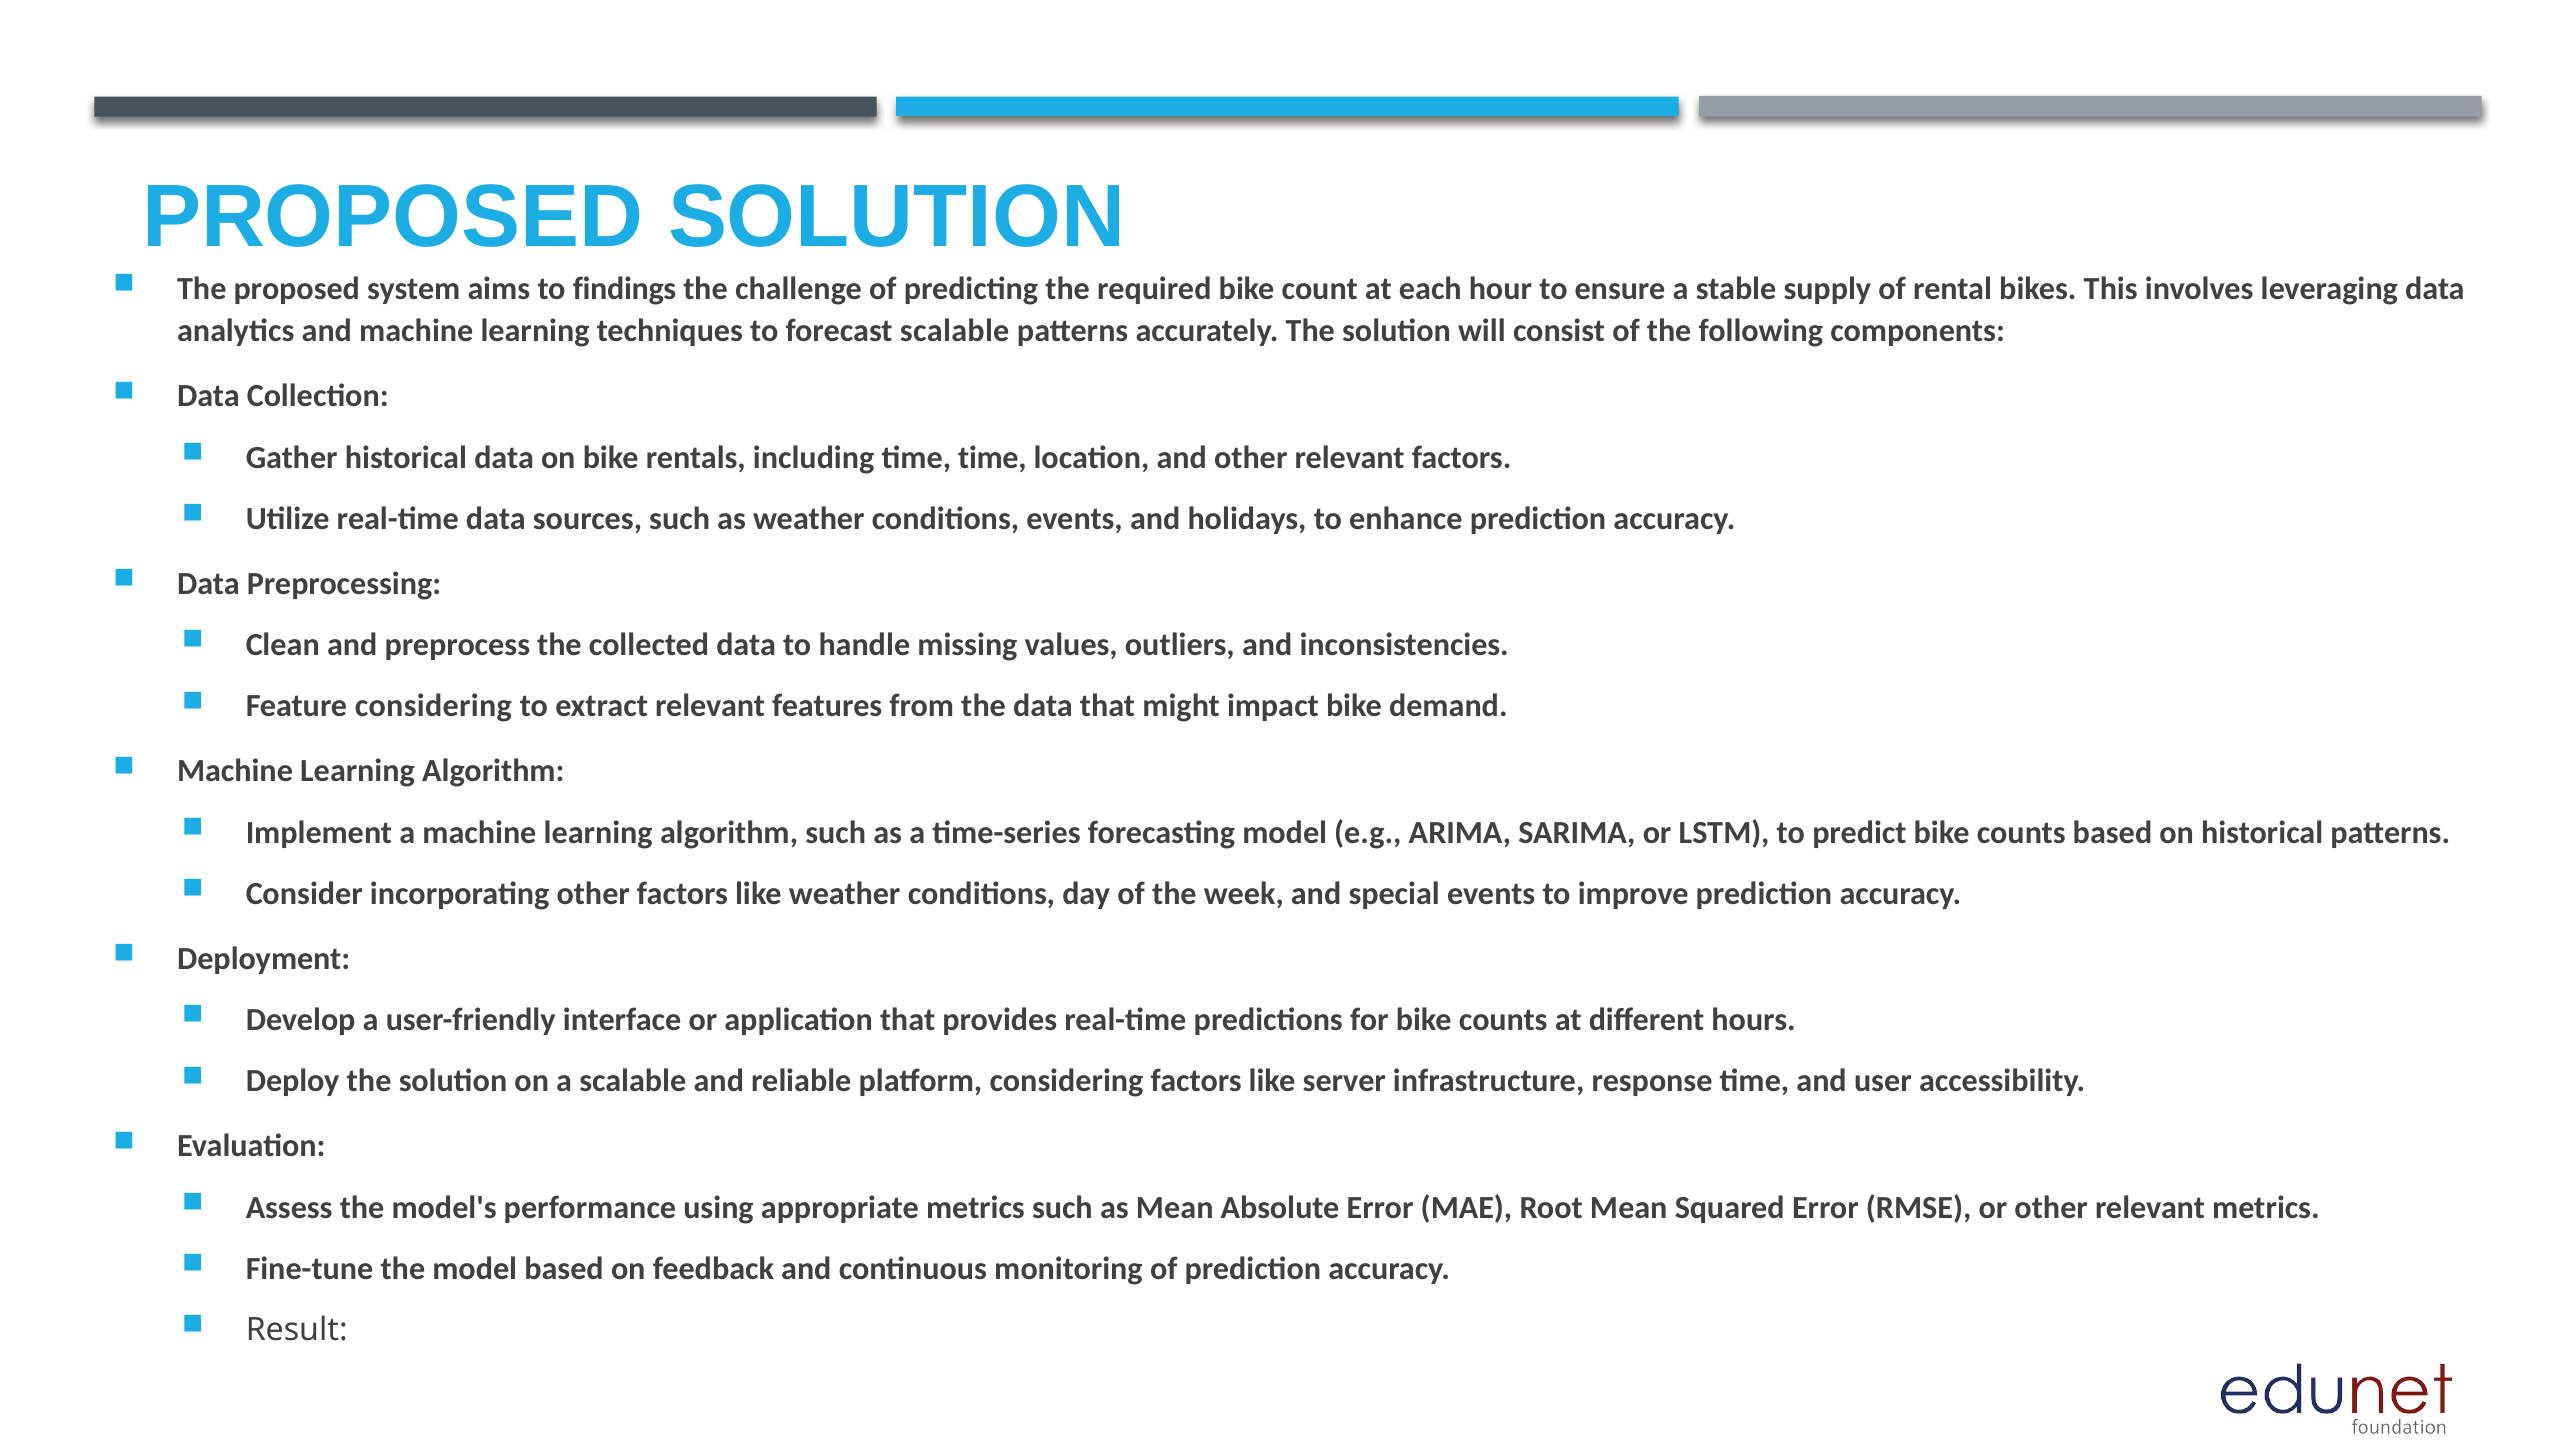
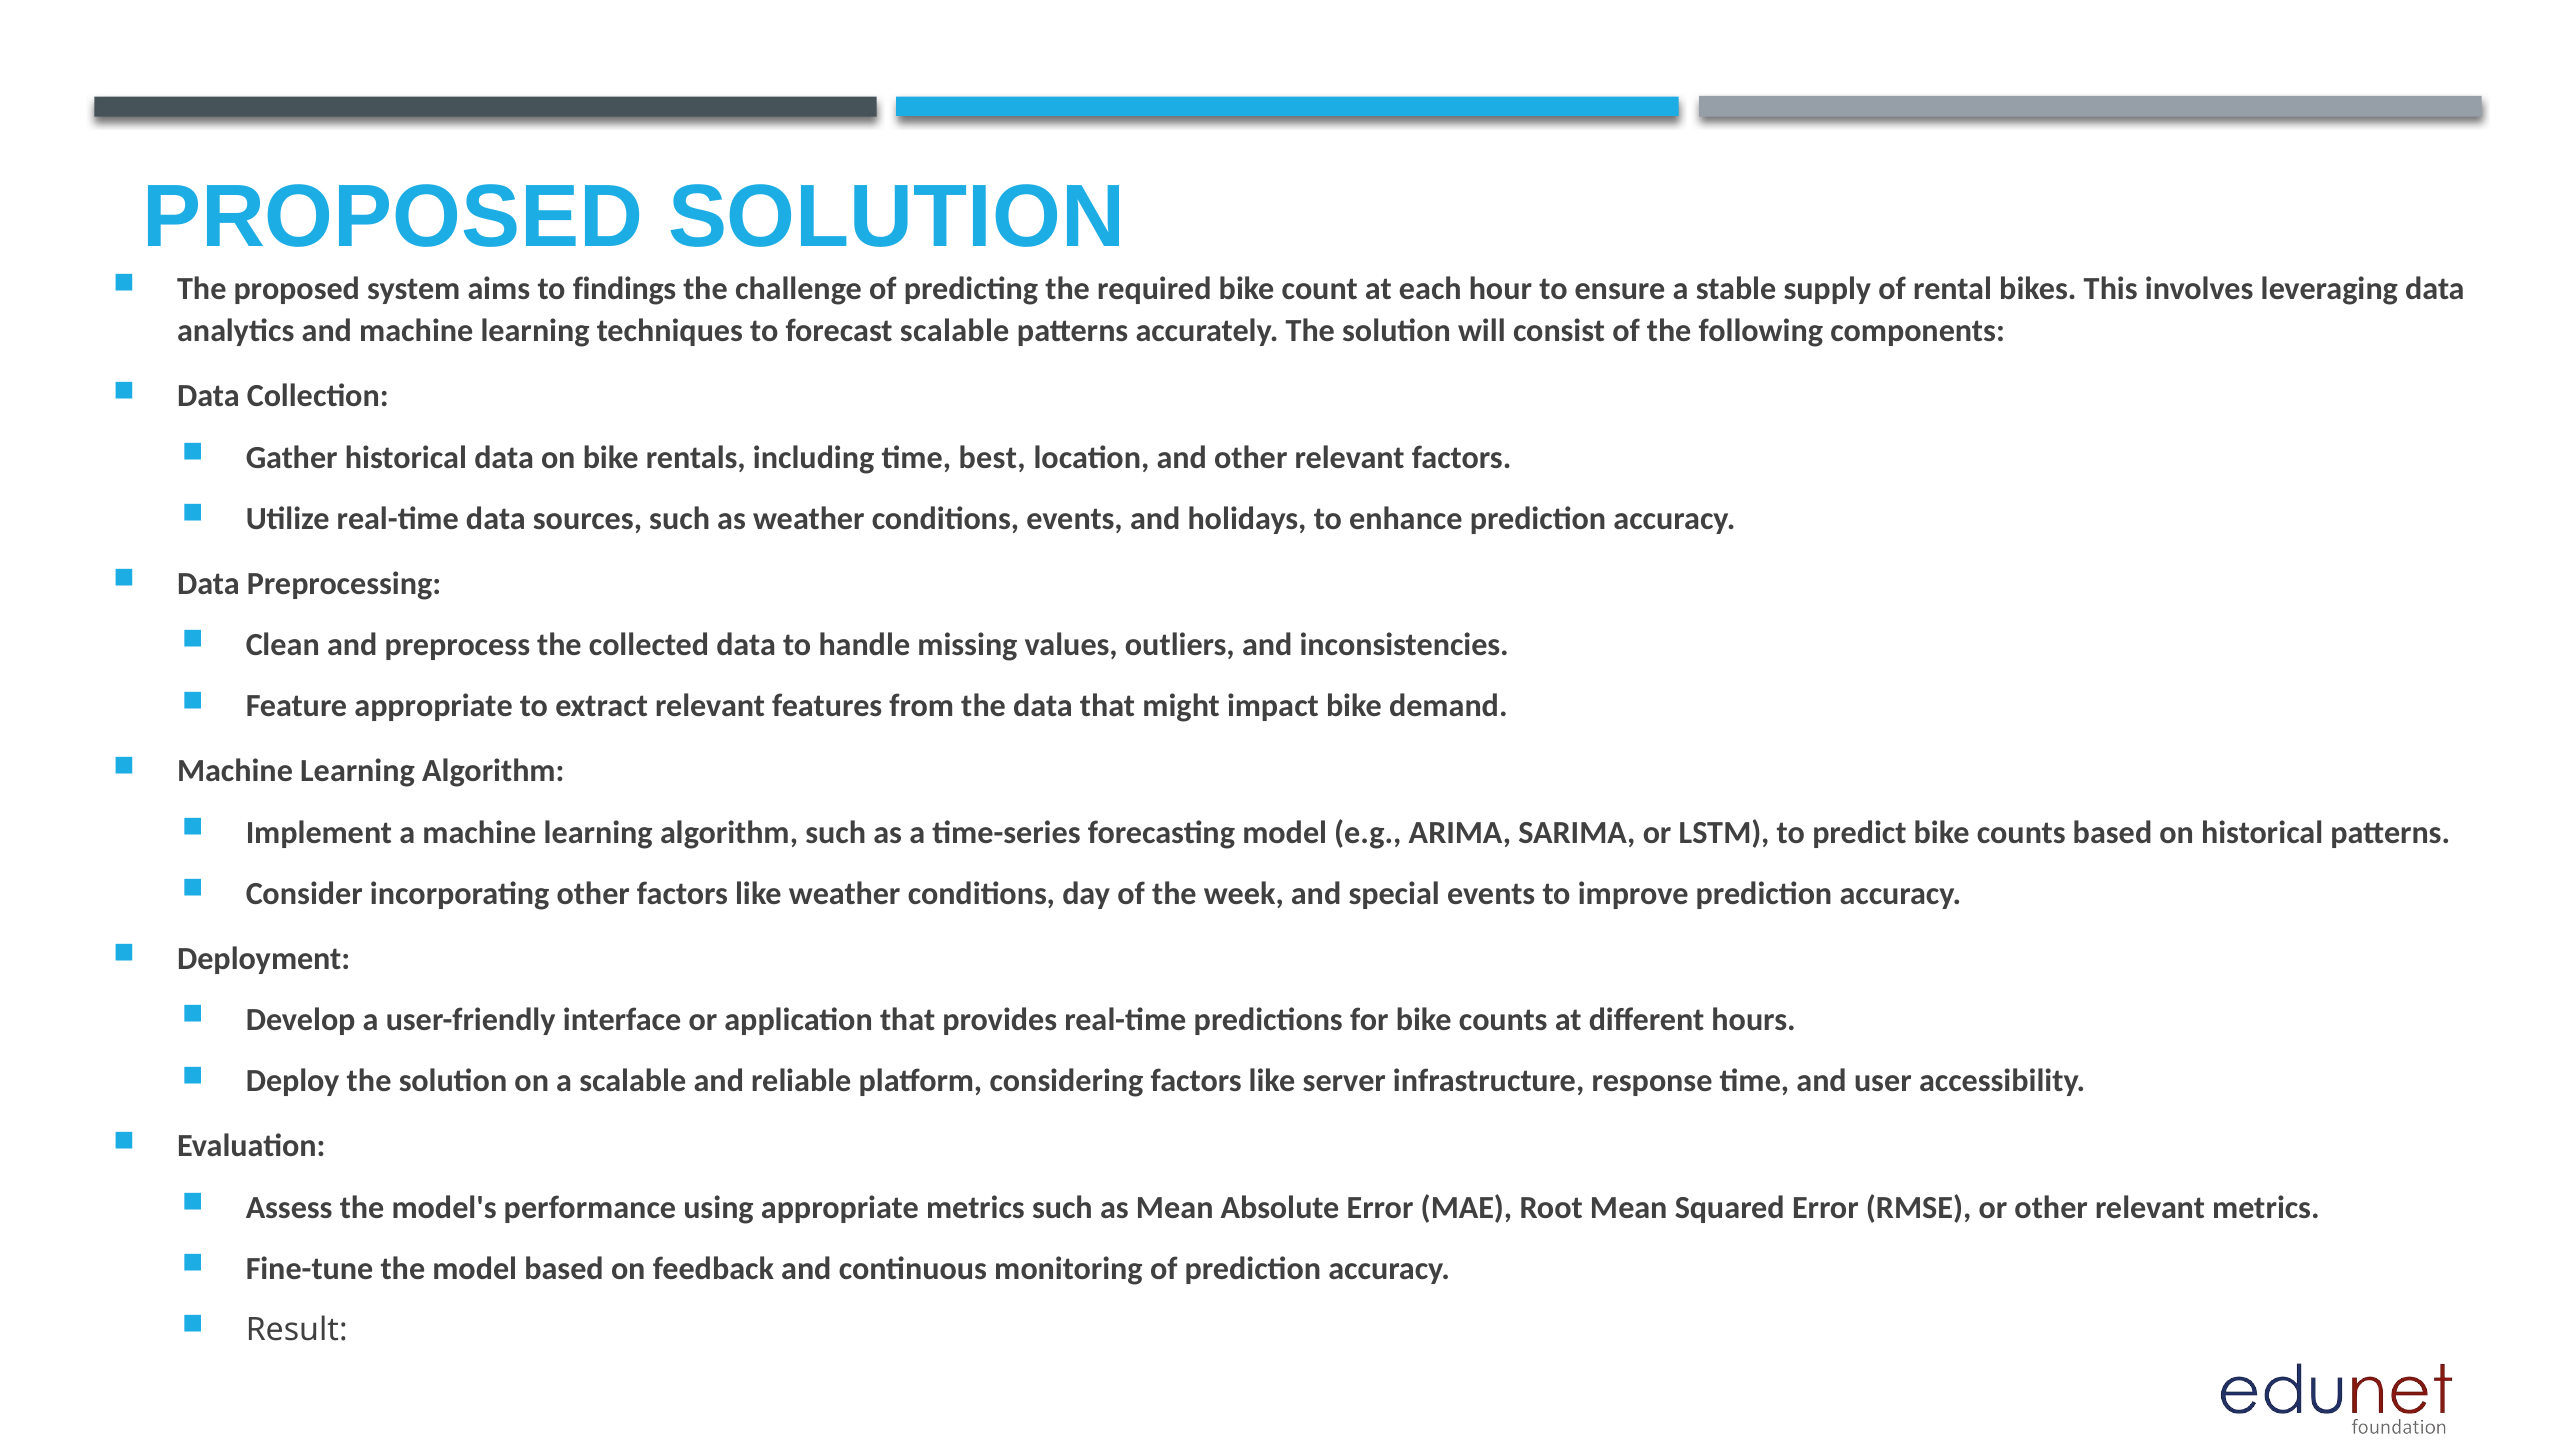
time time: time -> best
Feature considering: considering -> appropriate
